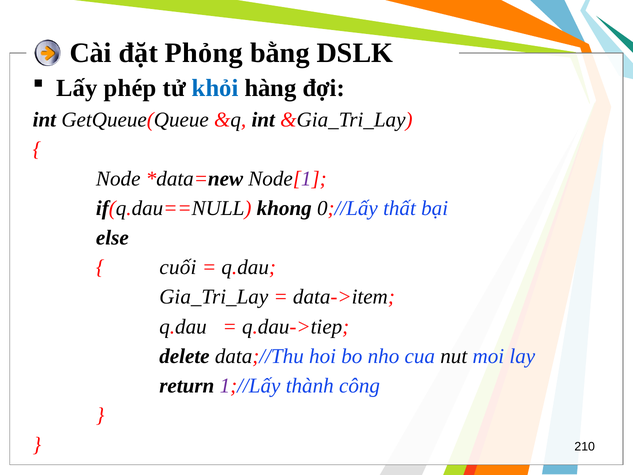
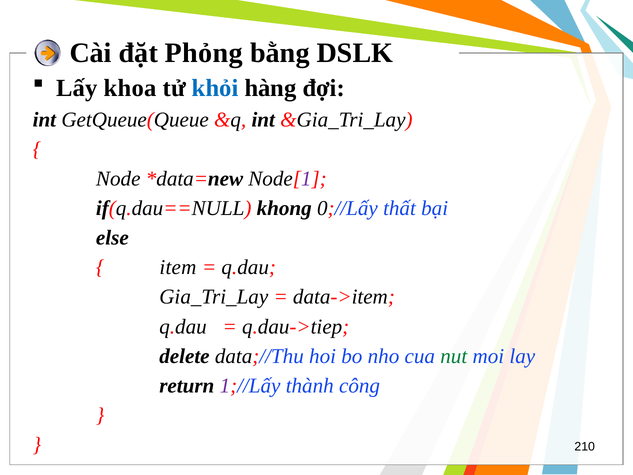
phép: phép -> khoa
cuối: cuối -> item
nut colour: black -> green
